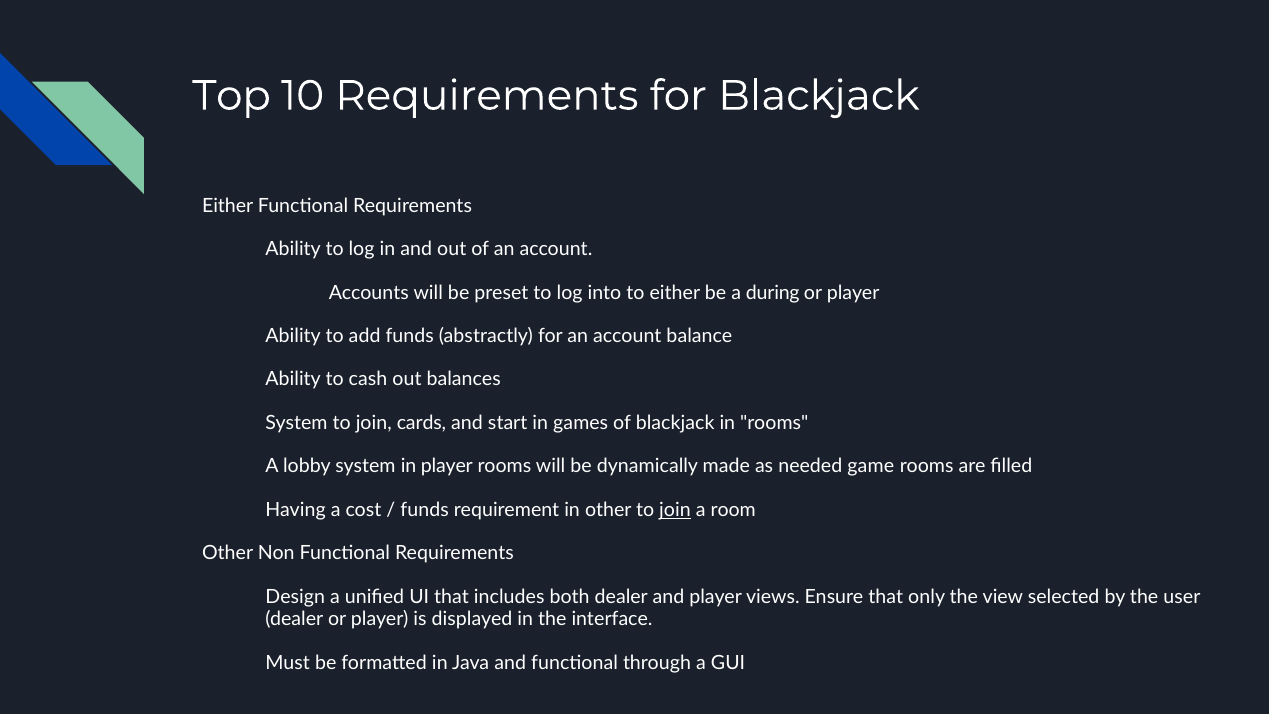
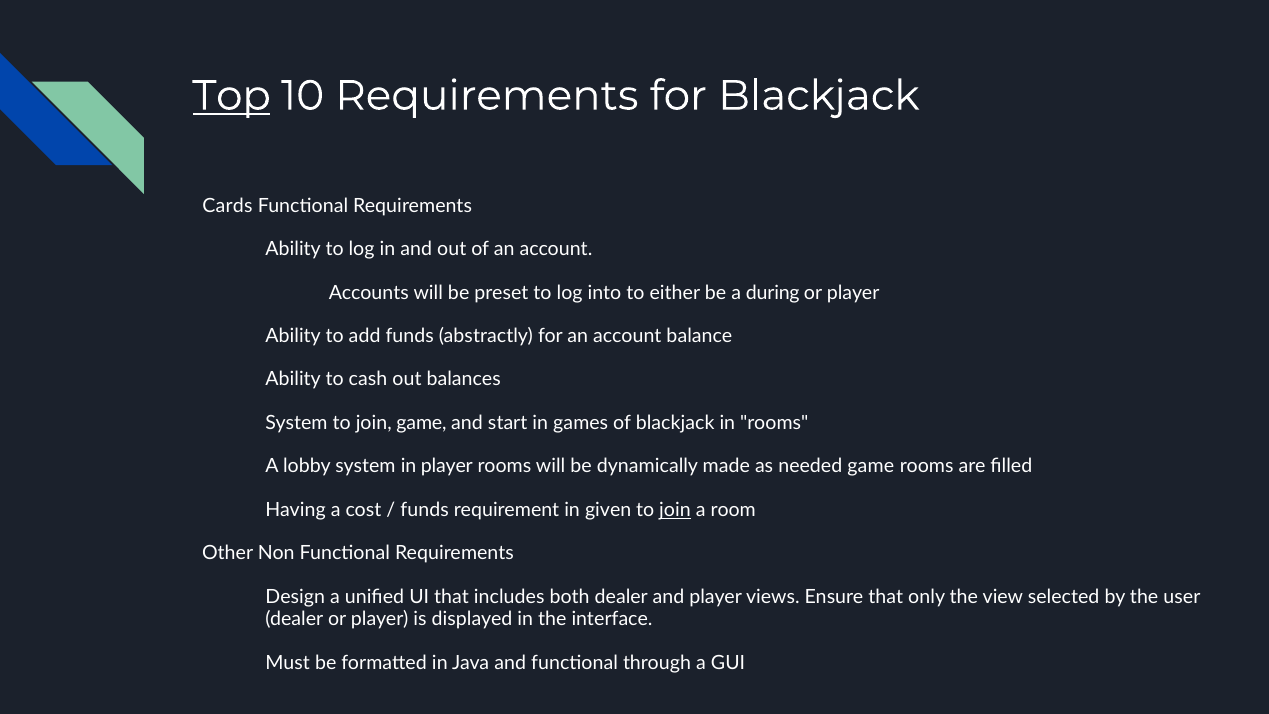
Top underline: none -> present
Either at (228, 206): Either -> Cards
join cards: cards -> game
in other: other -> given
